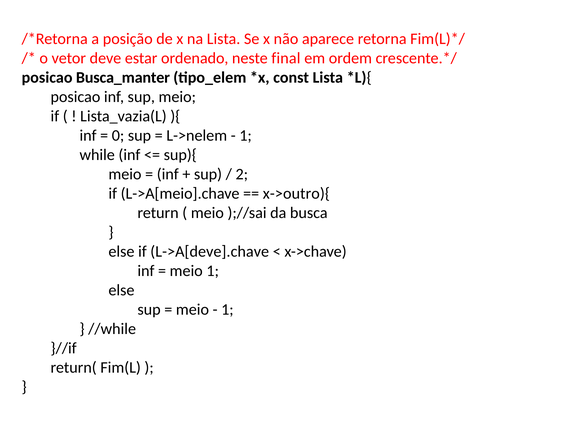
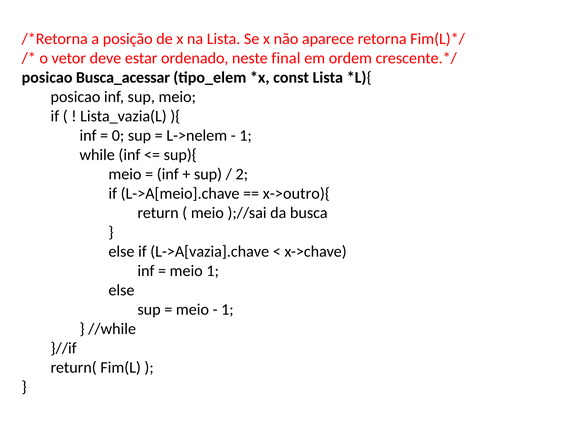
Busca_manter: Busca_manter -> Busca_acessar
L->A[deve].chave: L->A[deve].chave -> L->A[vazia].chave
